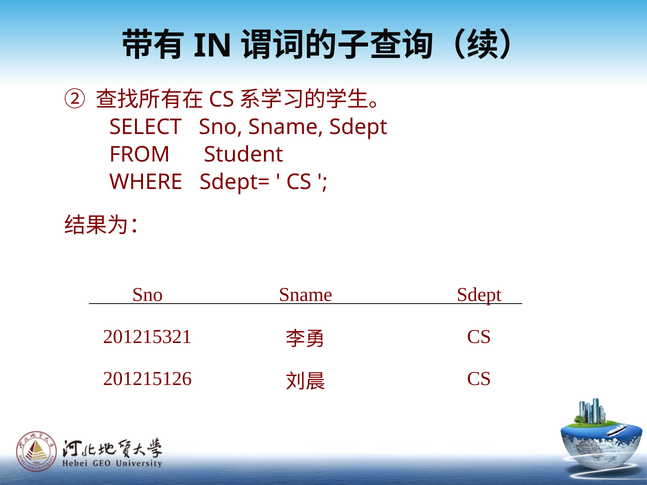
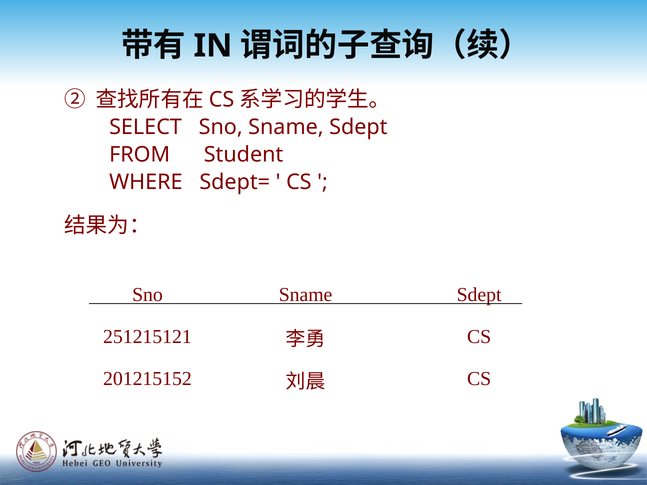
201215321: 201215321 -> 251215121
201215126: 201215126 -> 201215152
